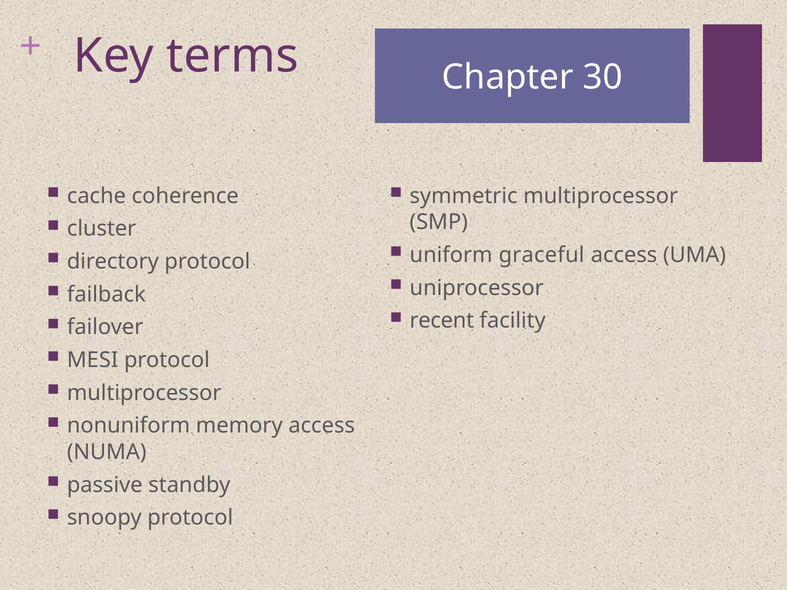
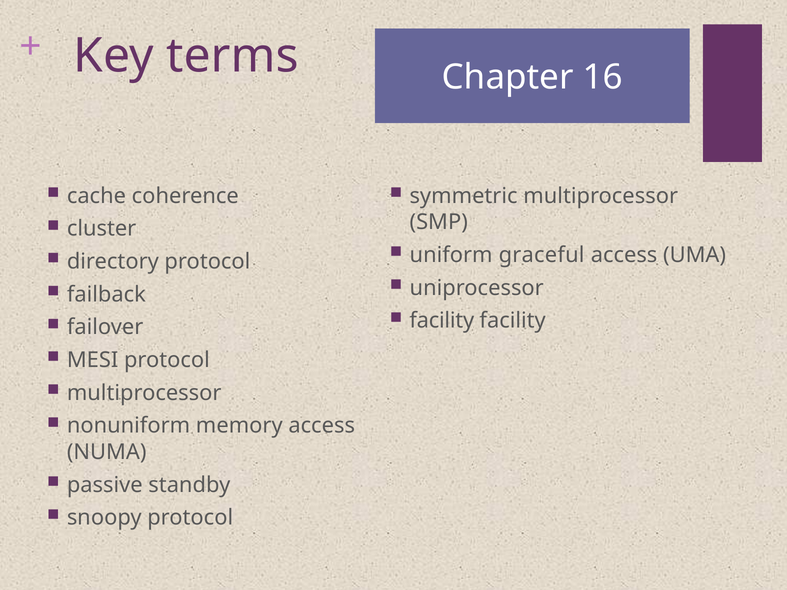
30: 30 -> 16
recent at (442, 321): recent -> facility
